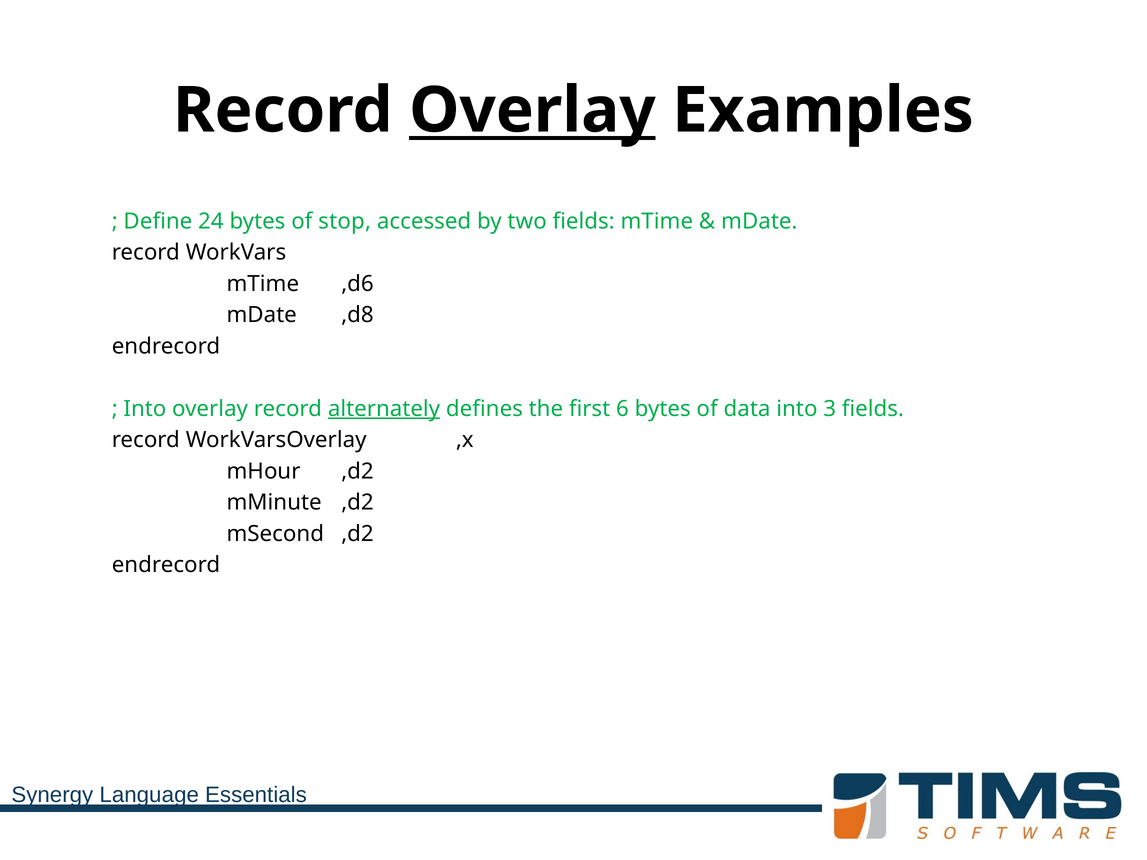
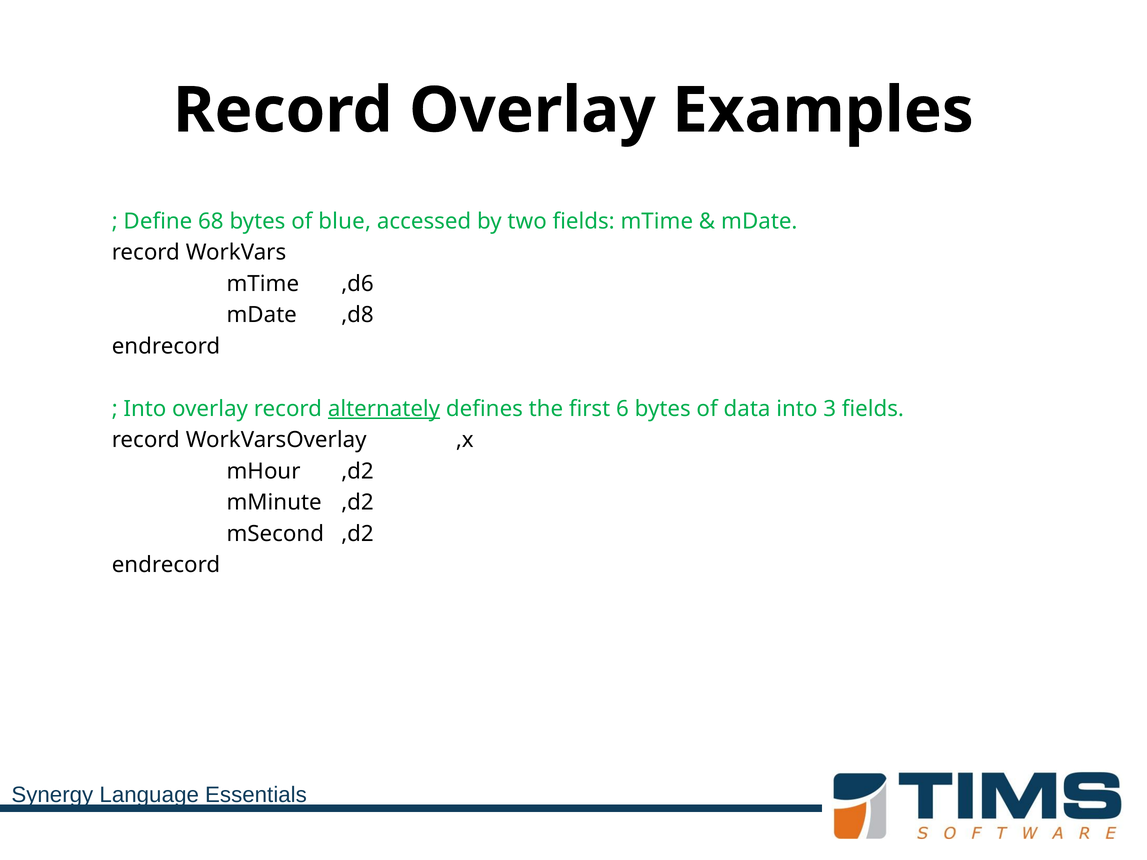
Overlay at (532, 111) underline: present -> none
24: 24 -> 68
stop: stop -> blue
